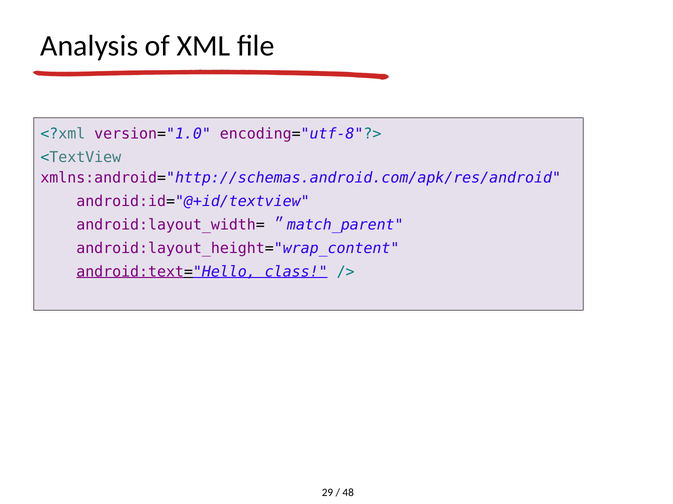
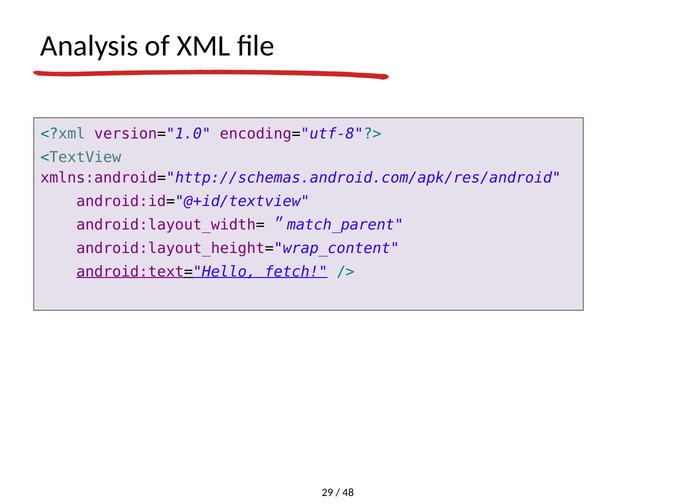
class: class -> fetch
